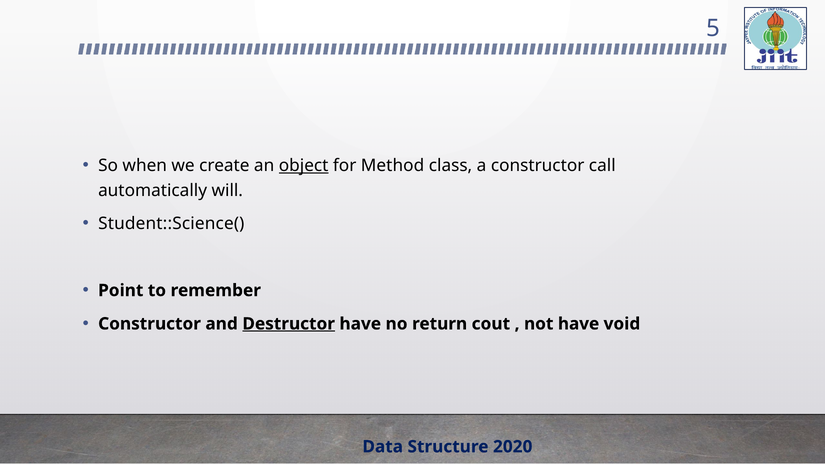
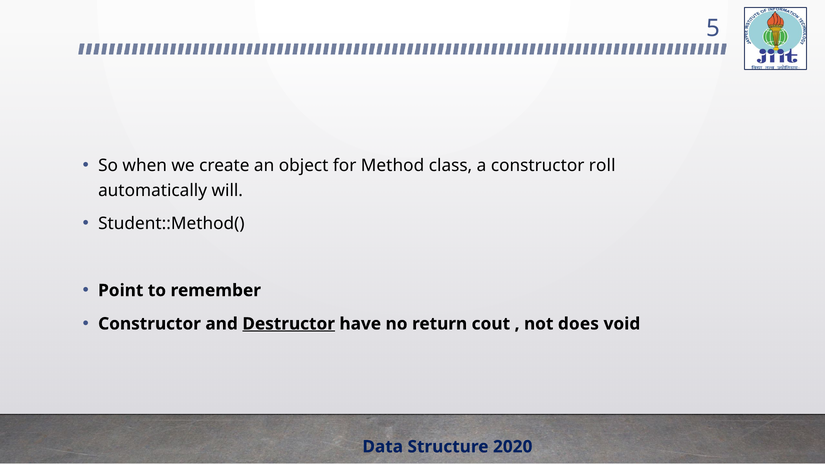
object underline: present -> none
call: call -> roll
Student::Science(: Student::Science( -> Student::Method(
not have: have -> does
